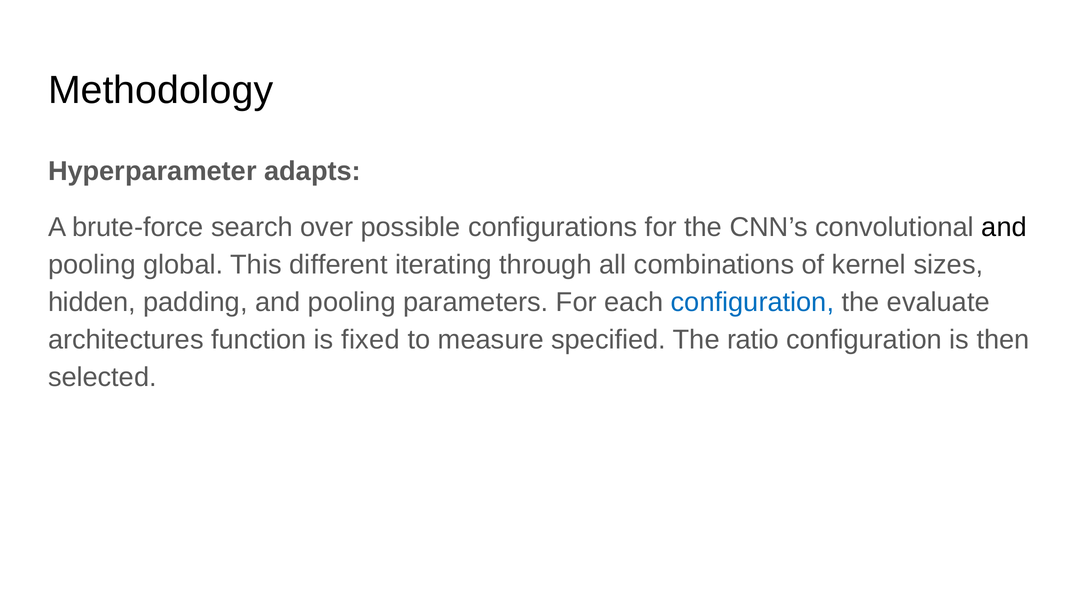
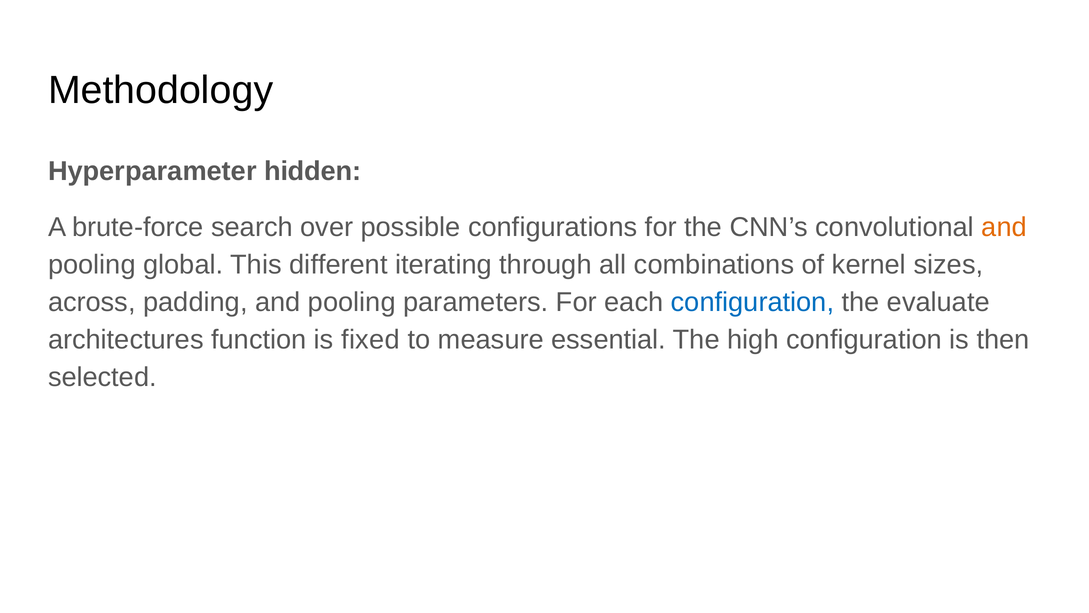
adapts: adapts -> hidden
and at (1004, 227) colour: black -> orange
hidden: hidden -> across
specified: specified -> essential
ratio: ratio -> high
